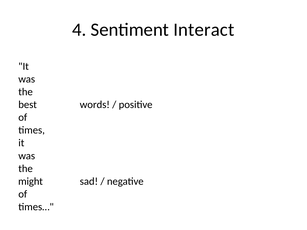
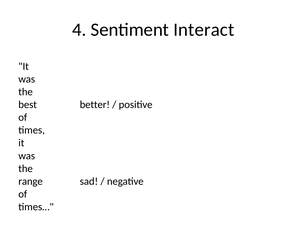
words: words -> better
might: might -> range
